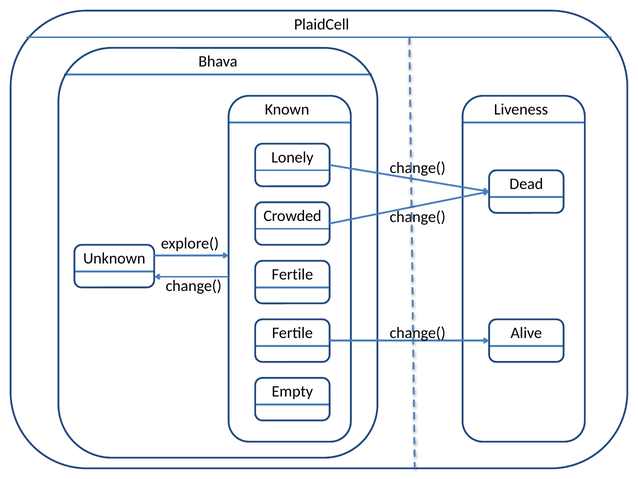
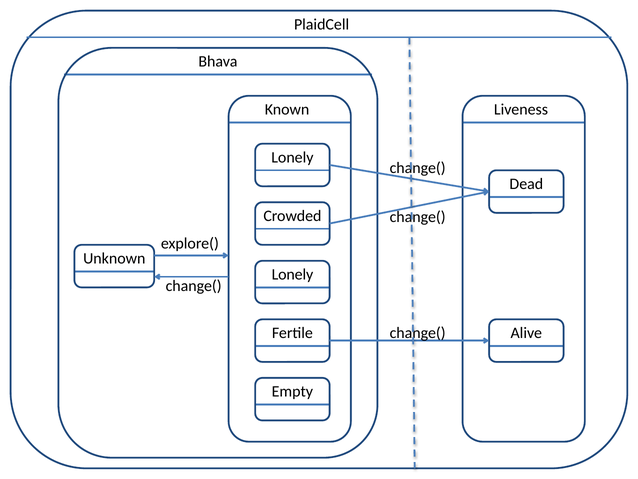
Fertile at (292, 274): Fertile -> Lonely
